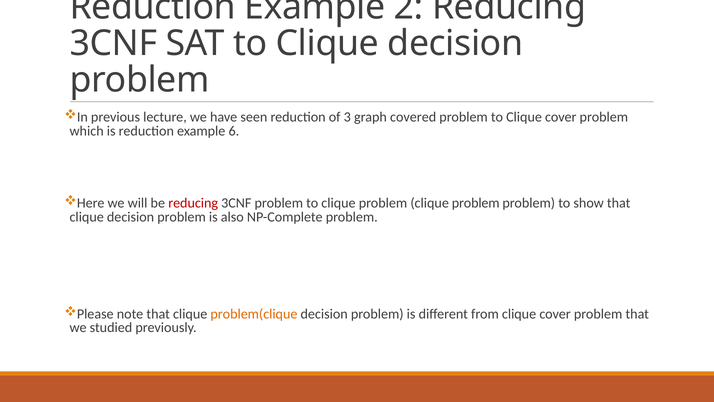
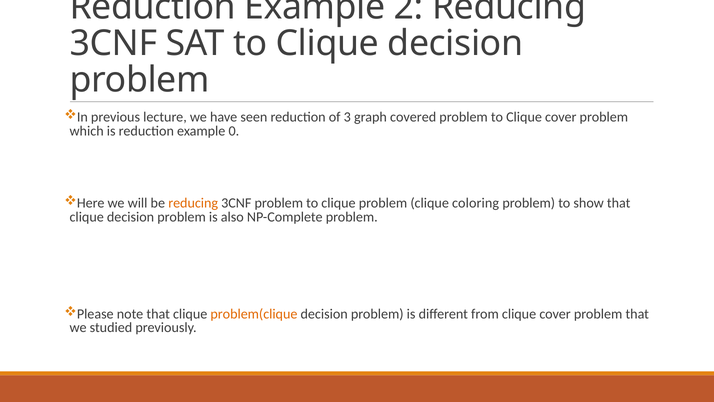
6: 6 -> 0
reducing at (193, 203) colour: red -> orange
problem clique problem: problem -> coloring
